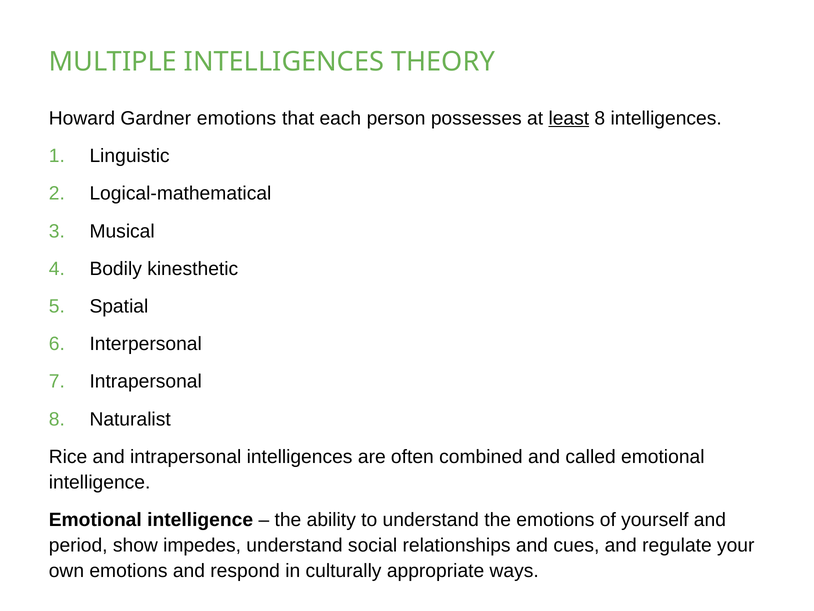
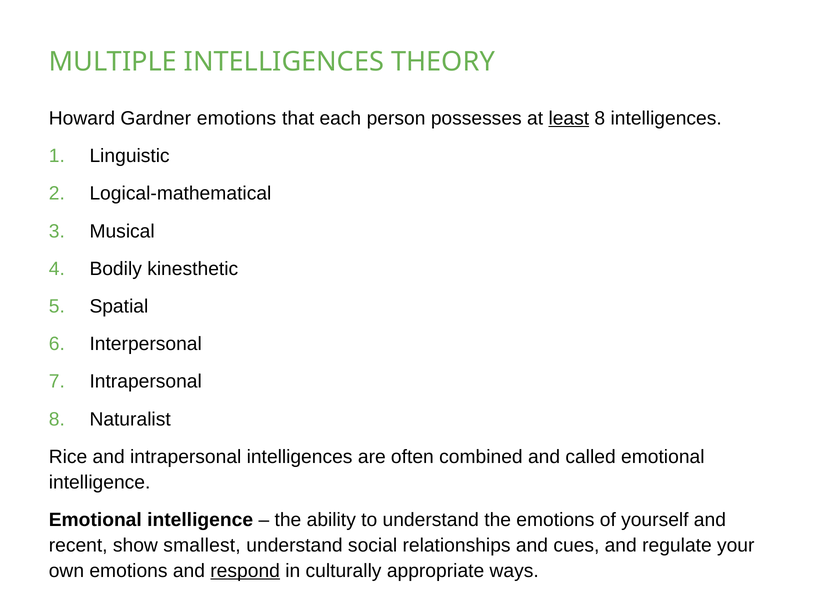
period: period -> recent
impedes: impedes -> smallest
respond underline: none -> present
